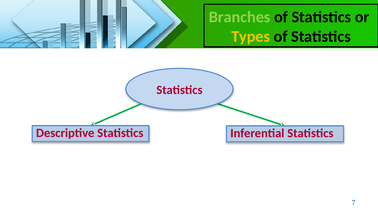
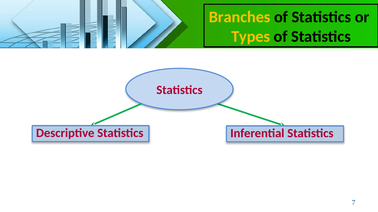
Branches colour: light green -> yellow
